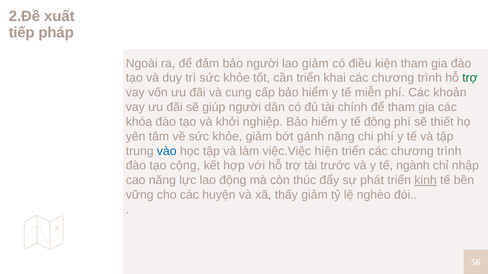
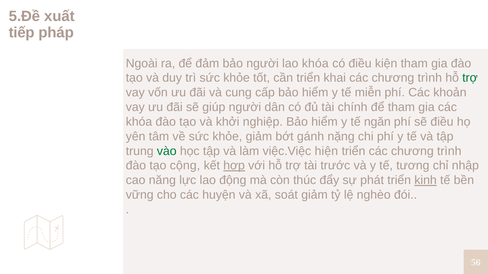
2.Đề: 2.Đề -> 5.Đề
lao giảm: giảm -> khóa
đông: đông -> ngăn
sẽ thiết: thiết -> điều
vào colour: blue -> green
hợp underline: none -> present
ngành: ngành -> tương
thấy: thấy -> soát
